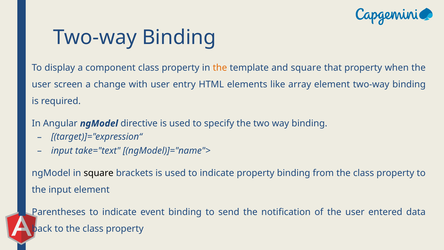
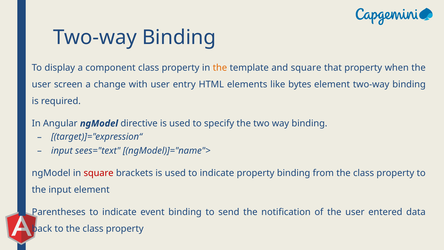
array: array -> bytes
take="text: take="text -> sees="text
square at (99, 173) colour: black -> red
